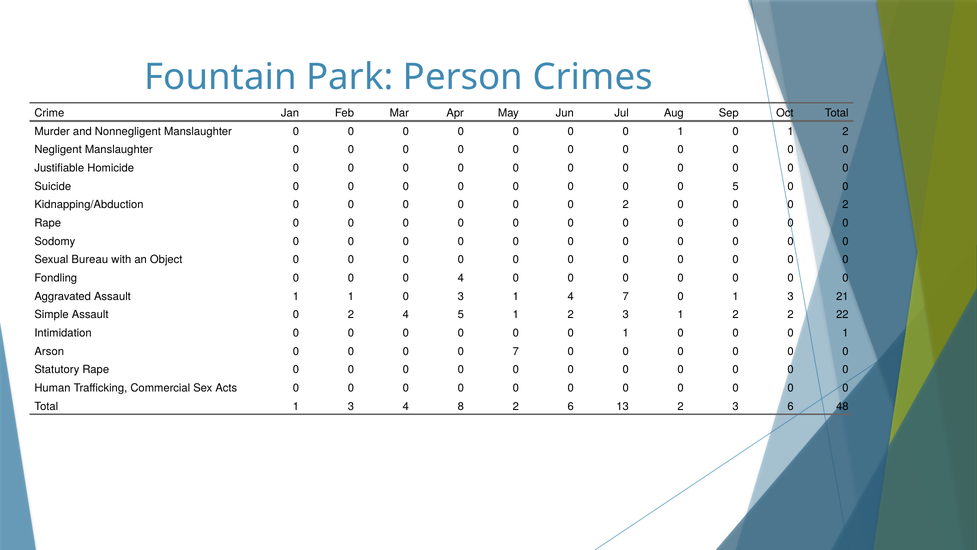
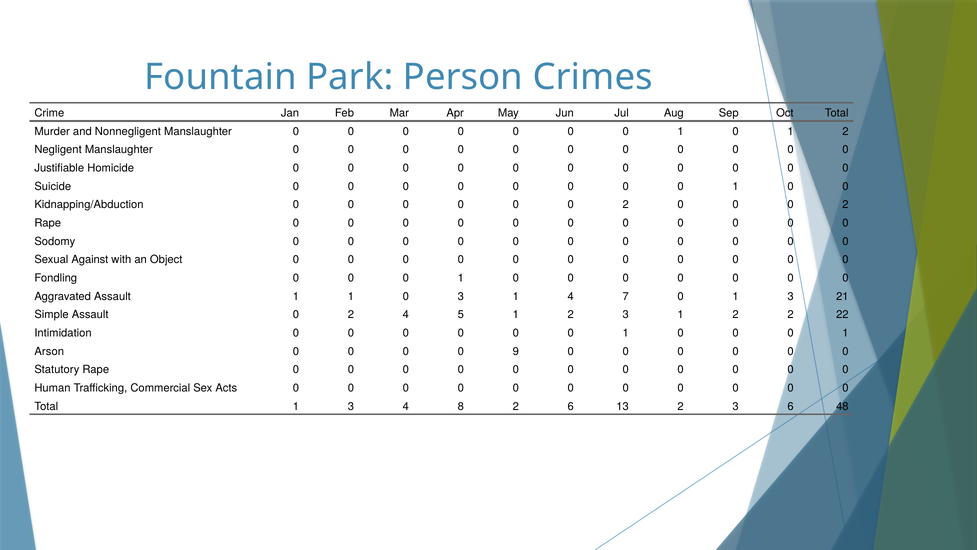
5 at (736, 186): 5 -> 1
Bureau: Bureau -> Against
4 at (461, 278): 4 -> 1
0 7: 7 -> 9
